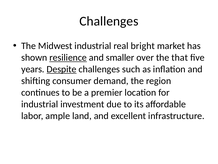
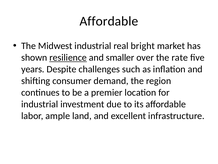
Challenges at (109, 21): Challenges -> Affordable
that: that -> rate
Despite underline: present -> none
